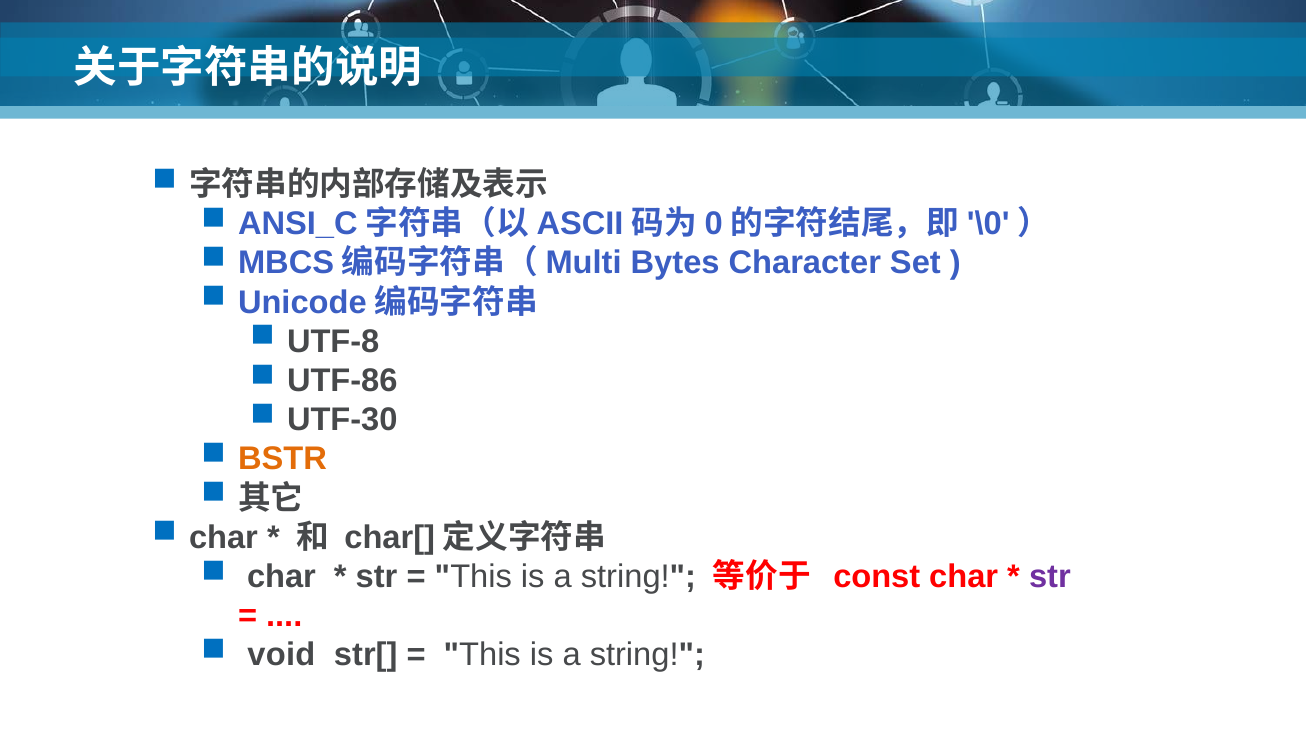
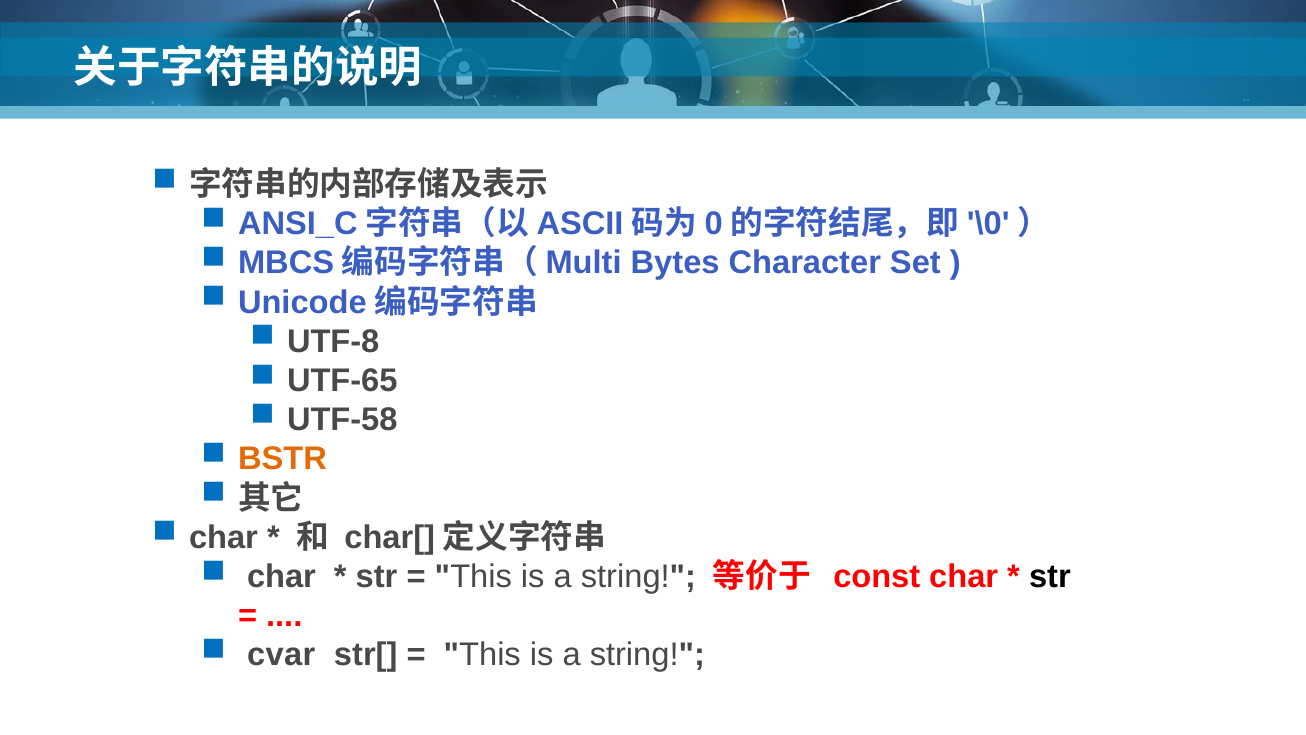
UTF-86: UTF-86 -> UTF-65
UTF-30: UTF-30 -> UTF-58
str at (1050, 576) colour: purple -> black
void: void -> cvar
